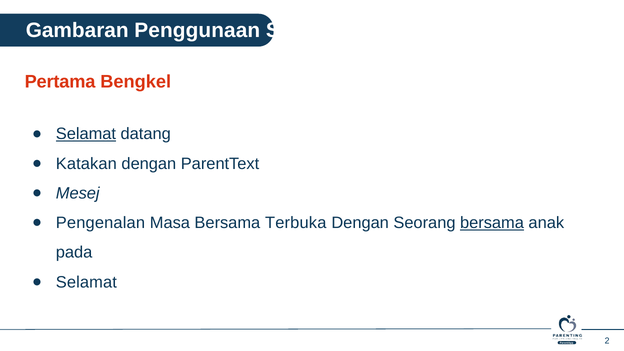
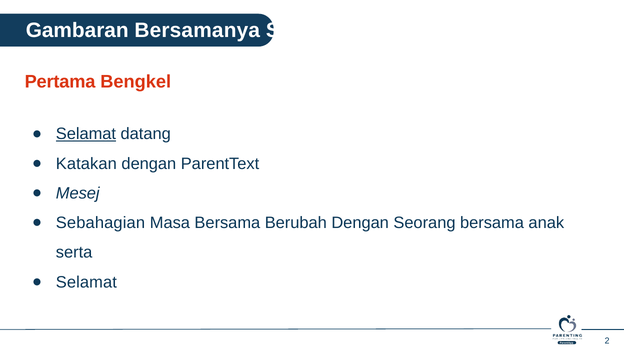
Penggunaan: Penggunaan -> Bersamanya
Pengenalan: Pengenalan -> Sebahagian
Terbuka: Terbuka -> Berubah
bersama at (492, 223) underline: present -> none
pada: pada -> serta
